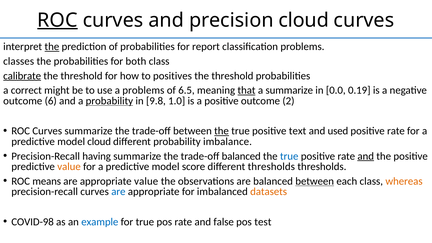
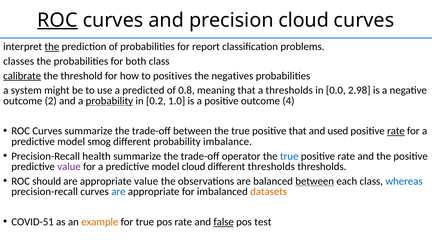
threshold at (232, 76): threshold -> negatives
correct: correct -> system
a problems: problems -> predicted
6.5: 6.5 -> 0.8
that at (247, 90) underline: present -> none
a summarize: summarize -> thresholds
0.19: 0.19 -> 2.98
6: 6 -> 2
9.8: 9.8 -> 0.2
2: 2 -> 4
the at (222, 131) underline: present -> none
positive text: text -> that
rate at (396, 131) underline: none -> present
model cloud: cloud -> smog
having: having -> health
trade-off balanced: balanced -> operator
and at (366, 156) underline: present -> none
value at (69, 167) colour: orange -> purple
model score: score -> cloud
means: means -> should
whereas colour: orange -> blue
COVID-98: COVID-98 -> COVID-51
example colour: blue -> orange
false underline: none -> present
